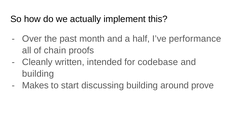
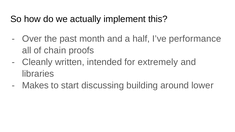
codebase: codebase -> extremely
building at (38, 74): building -> libraries
prove: prove -> lower
